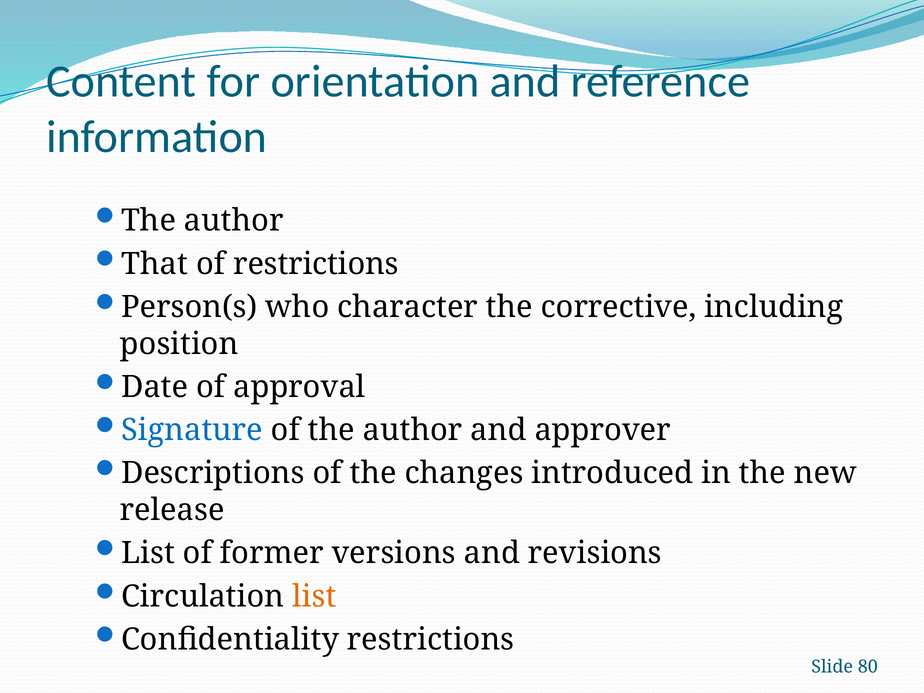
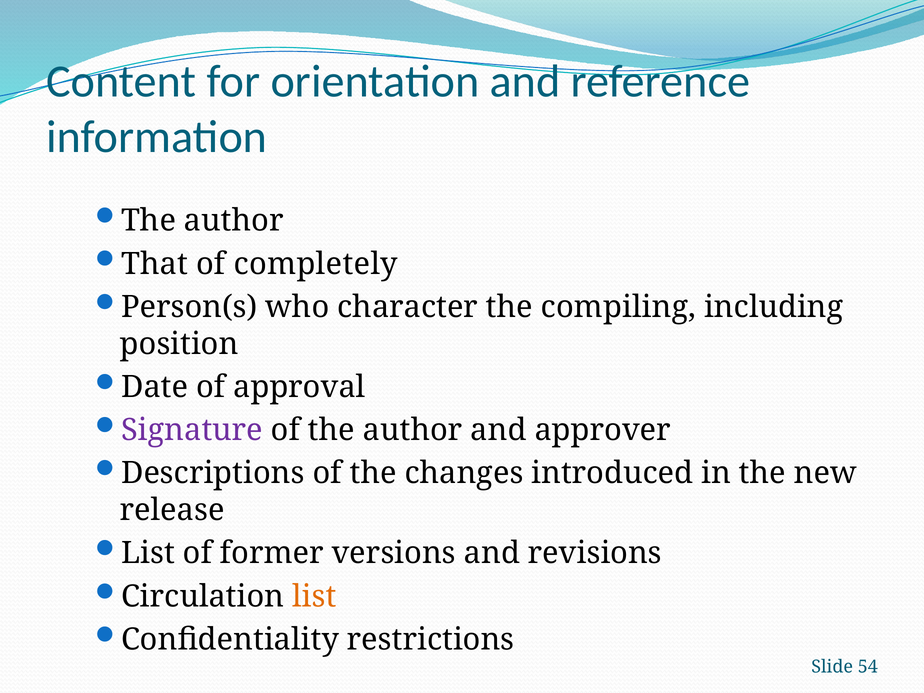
of restrictions: restrictions -> completely
corrective: corrective -> compiling
Signature colour: blue -> purple
80: 80 -> 54
